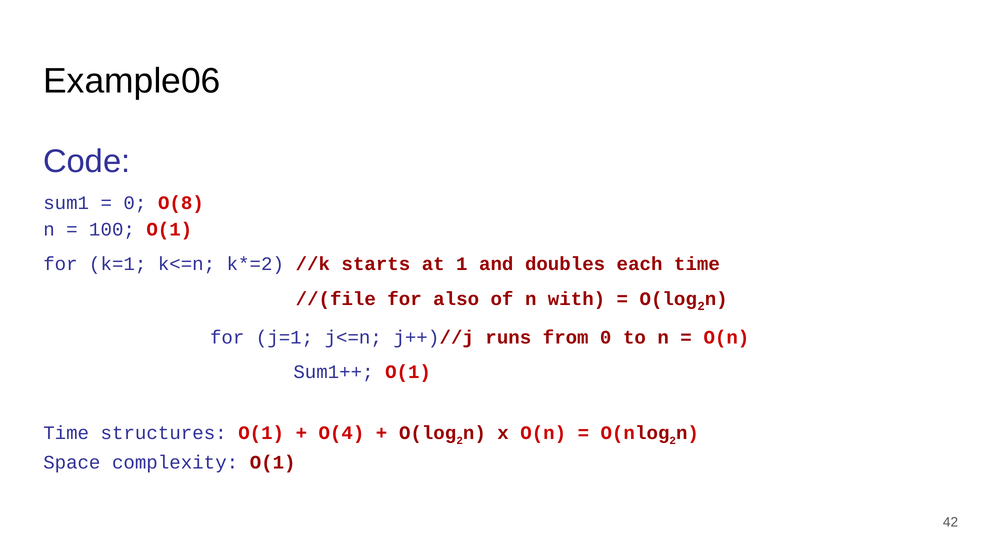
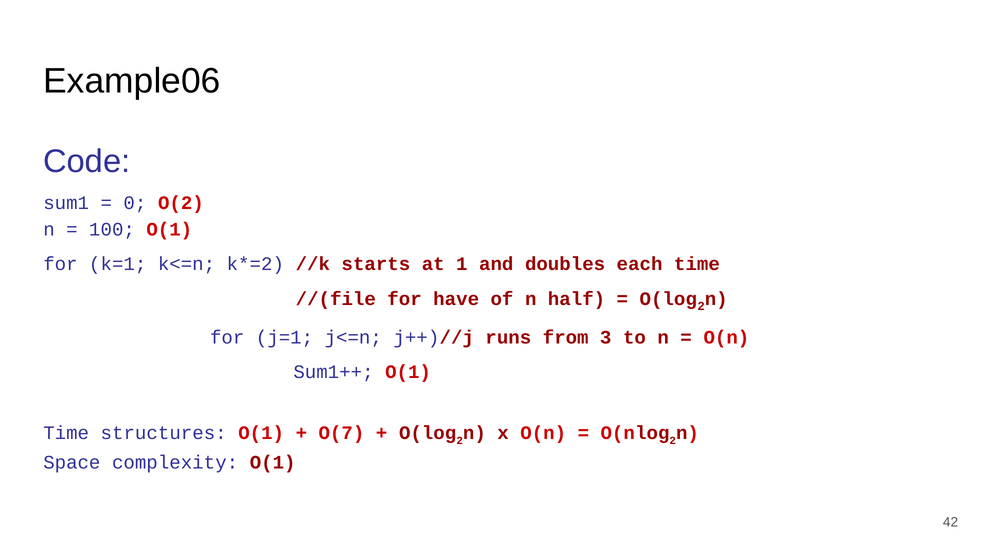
O(8: O(8 -> O(2
also: also -> have
with: with -> half
from 0: 0 -> 3
O(4: O(4 -> O(7
